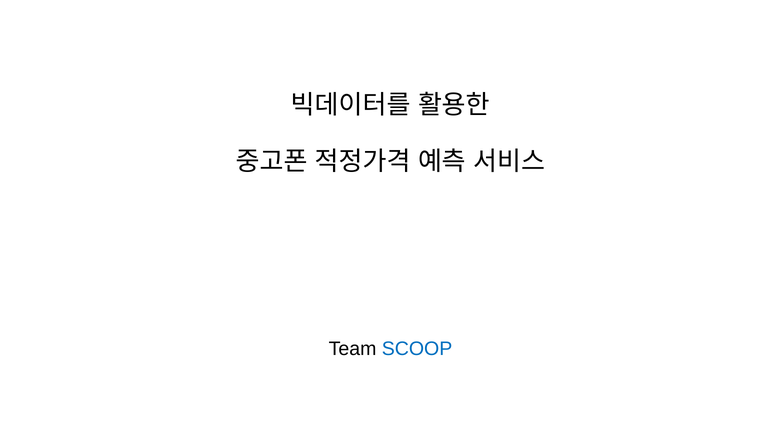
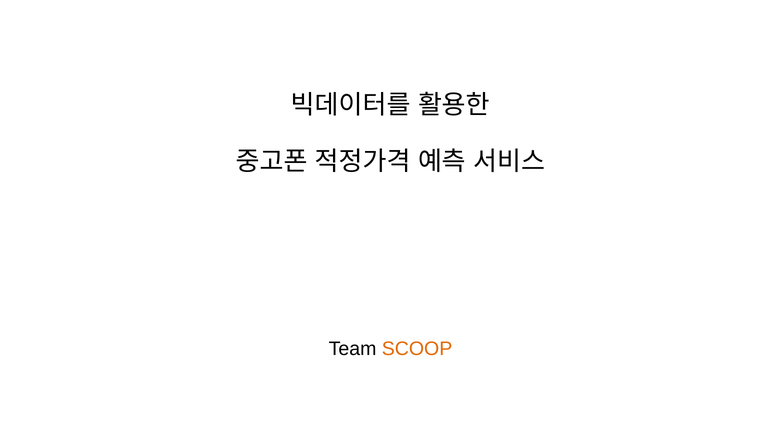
SCOOP colour: blue -> orange
